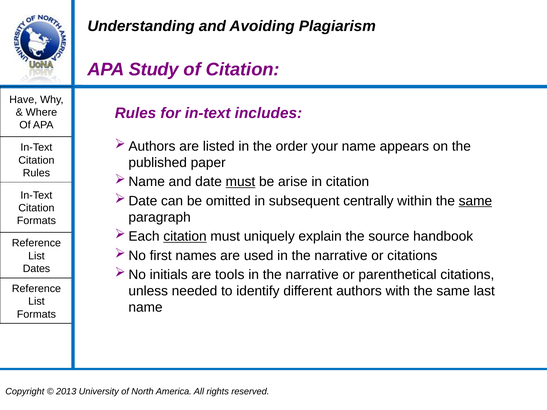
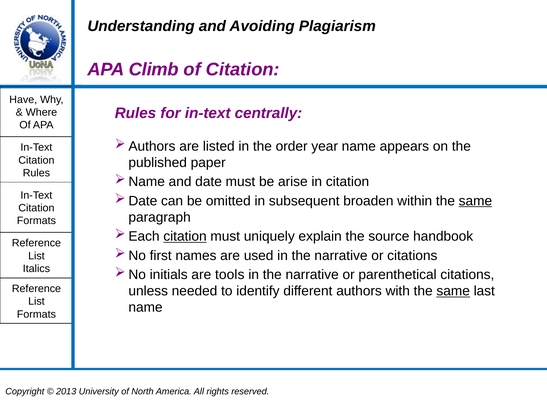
Study: Study -> Climb
includes: includes -> centrally
your: your -> year
must at (240, 182) underline: present -> none
centrally: centrally -> broaden
Dates: Dates -> Italics
same at (453, 291) underline: none -> present
